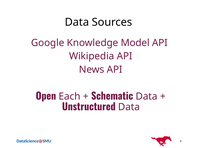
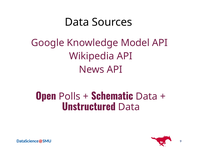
Each: Each -> Polls
